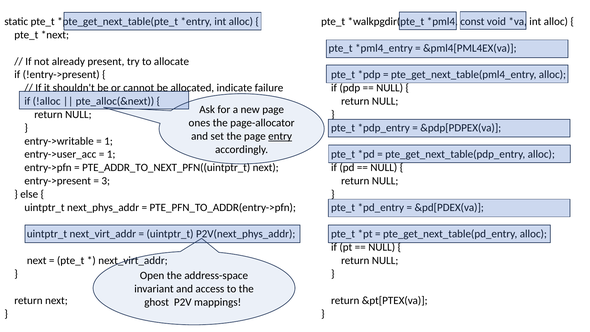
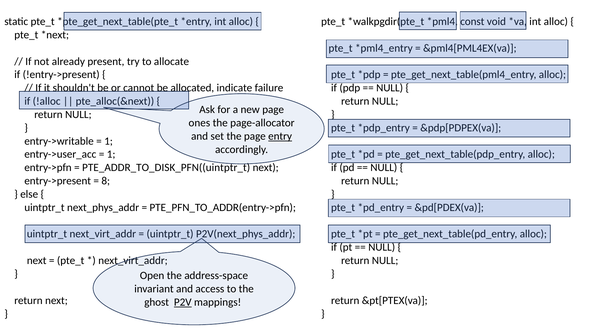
PTE_ADDR_TO_NEXT_PFN((uintptr_t: PTE_ADDR_TO_NEXT_PFN((uintptr_t -> PTE_ADDR_TO_DISK_PFN((uintptr_t
3: 3 -> 8
P2V underline: none -> present
